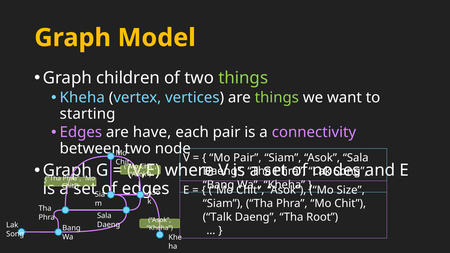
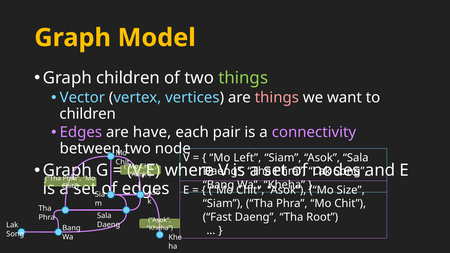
Kheha at (82, 98): Kheha -> Vector
things at (277, 98) colour: light green -> pink
starting at (88, 114): starting -> children
Mo Pair: Pair -> Left
Talk: Talk -> Fast
